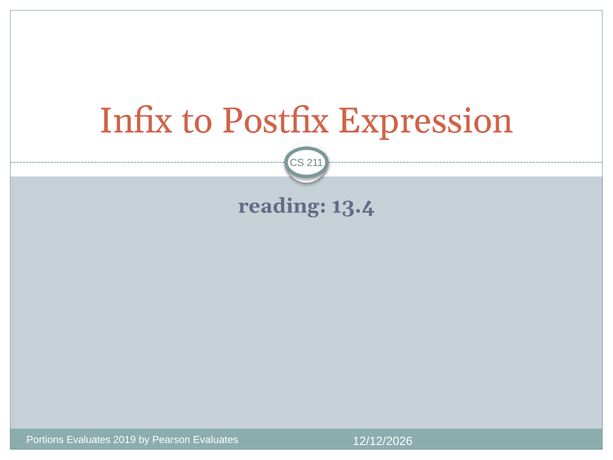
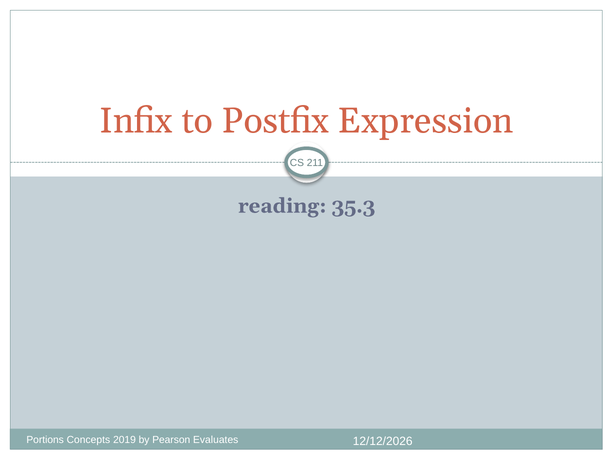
13.4: 13.4 -> 35.3
Portions Evaluates: Evaluates -> Concepts
